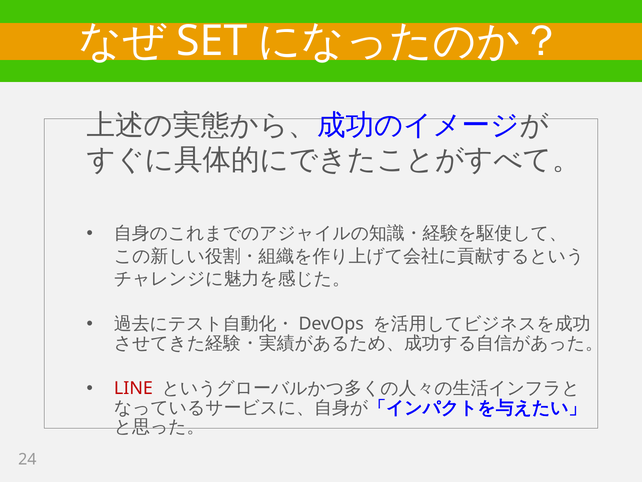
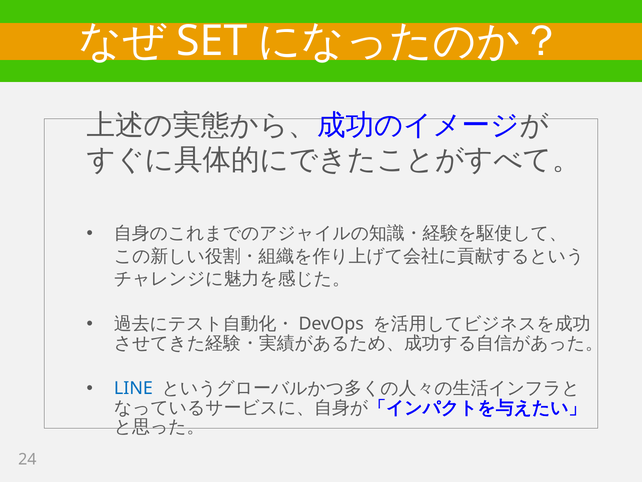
LINE colour: red -> blue
